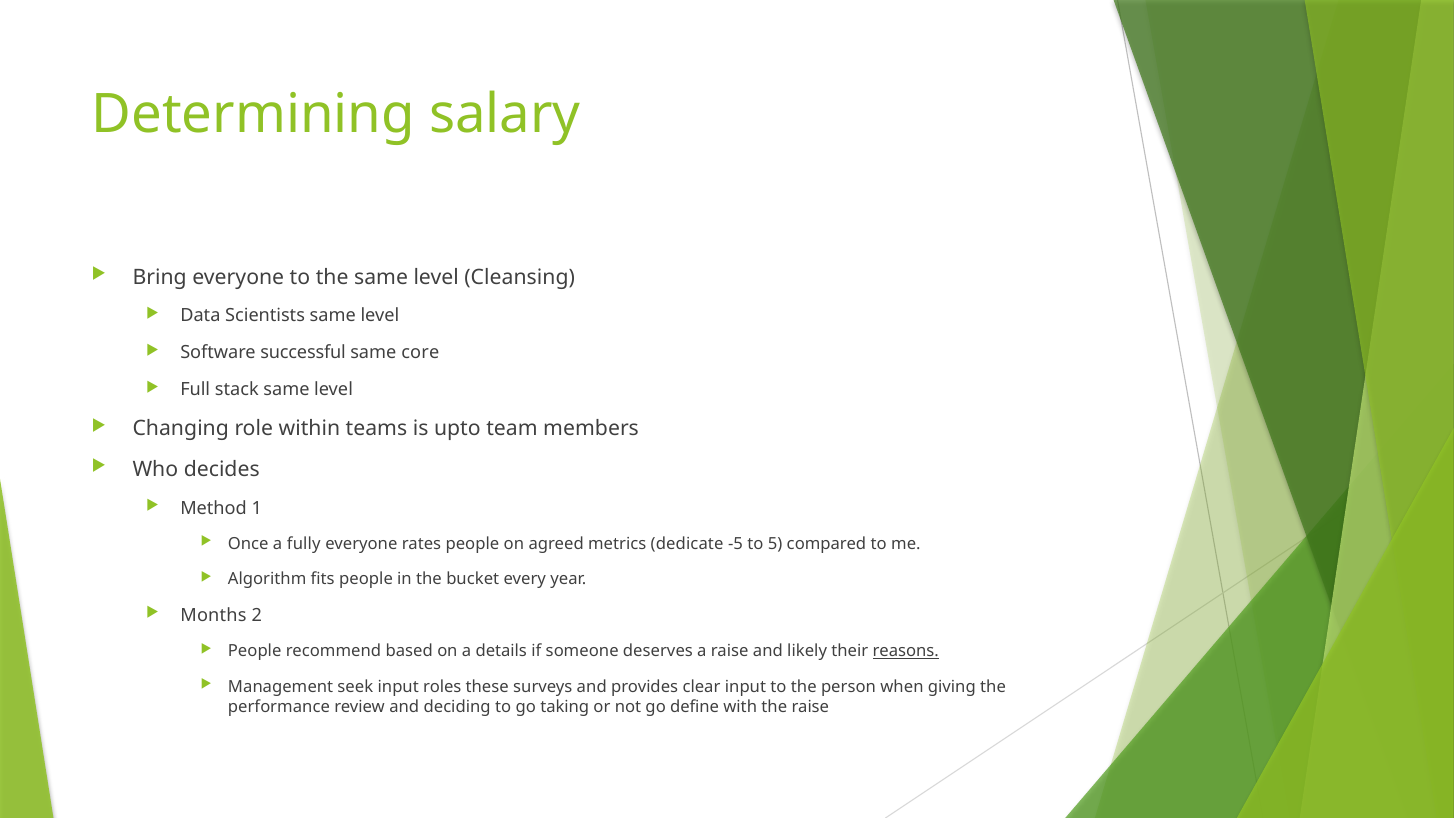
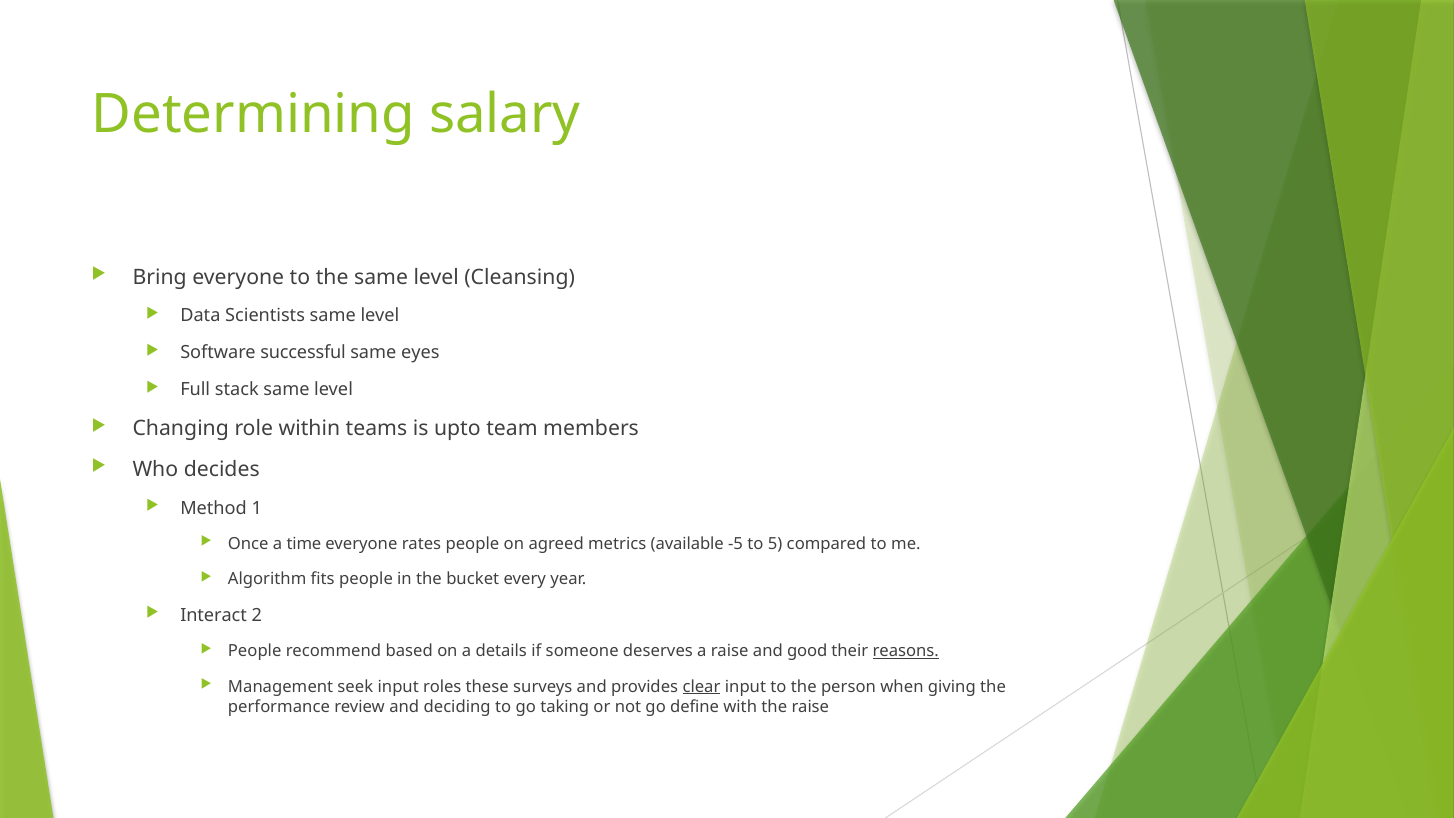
core: core -> eyes
fully: fully -> time
dedicate: dedicate -> available
Months: Months -> Interact
likely: likely -> good
clear underline: none -> present
